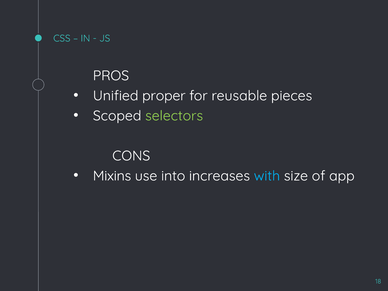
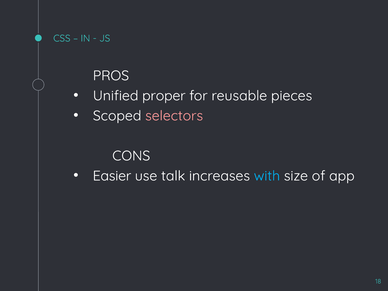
selectors colour: light green -> pink
Mixins: Mixins -> Easier
into: into -> talk
